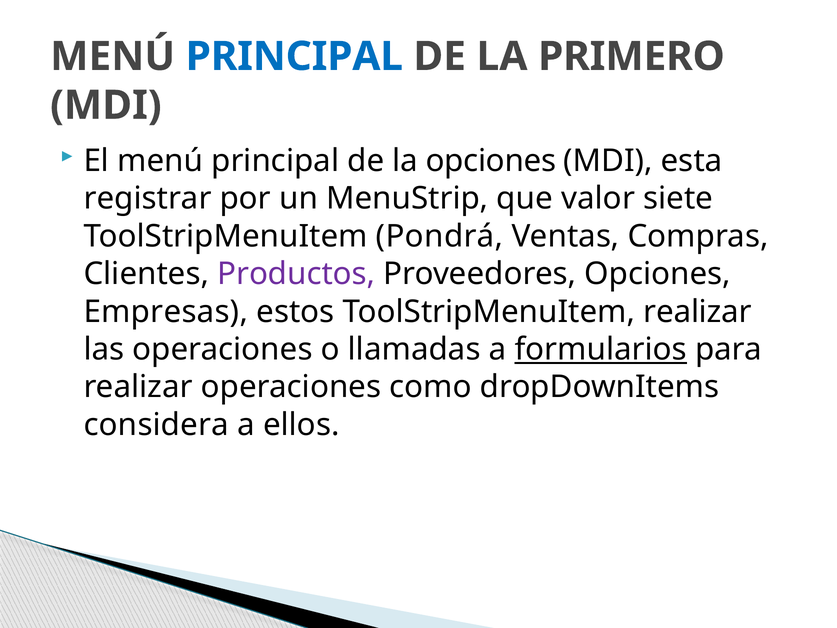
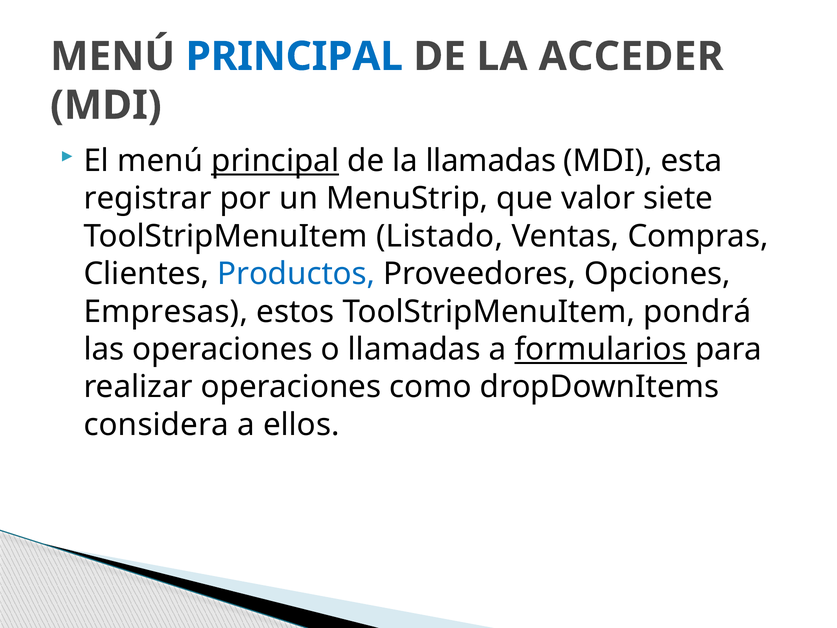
PRIMERO: PRIMERO -> ACCEDER
principal at (275, 161) underline: none -> present
la opciones: opciones -> llamadas
Pondrá: Pondrá -> Listado
Productos colour: purple -> blue
ToolStripMenuItem realizar: realizar -> pondrá
